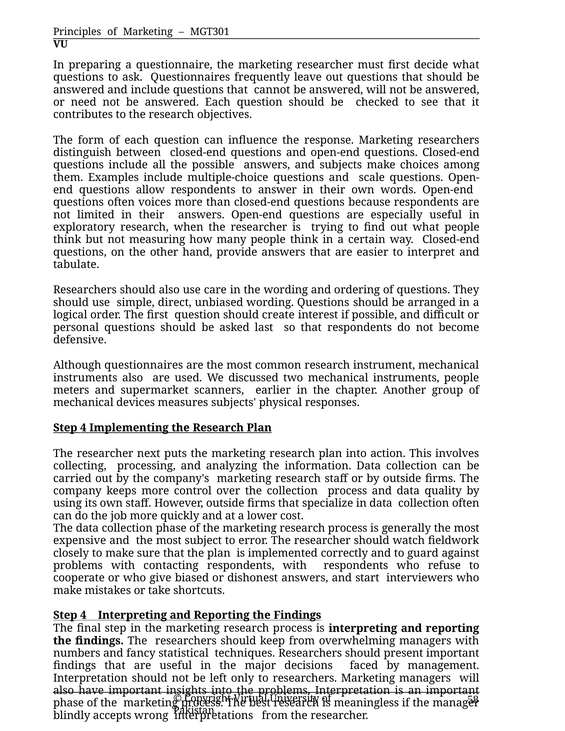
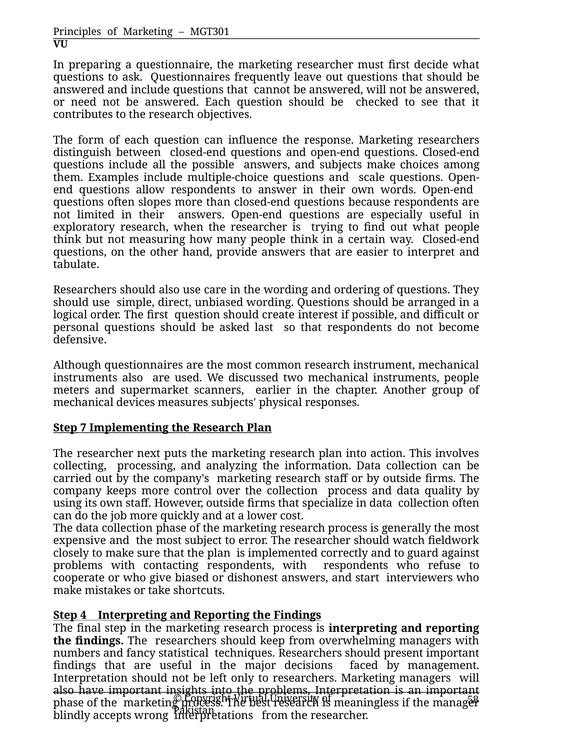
voices: voices -> slopes
4 at (83, 428): 4 -> 7
